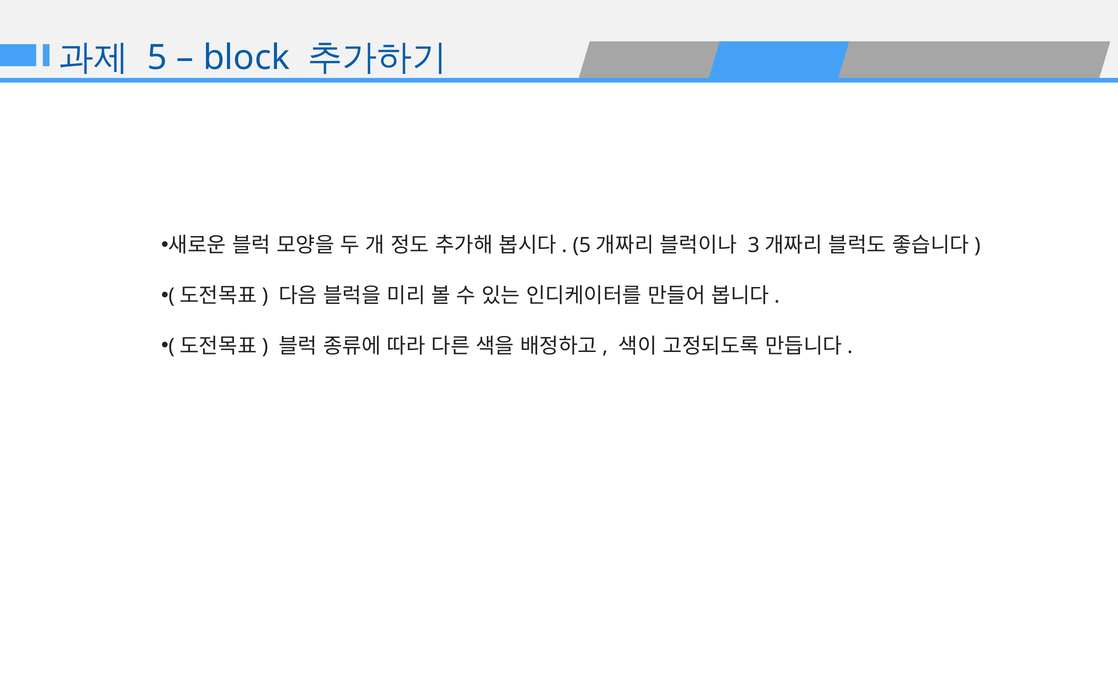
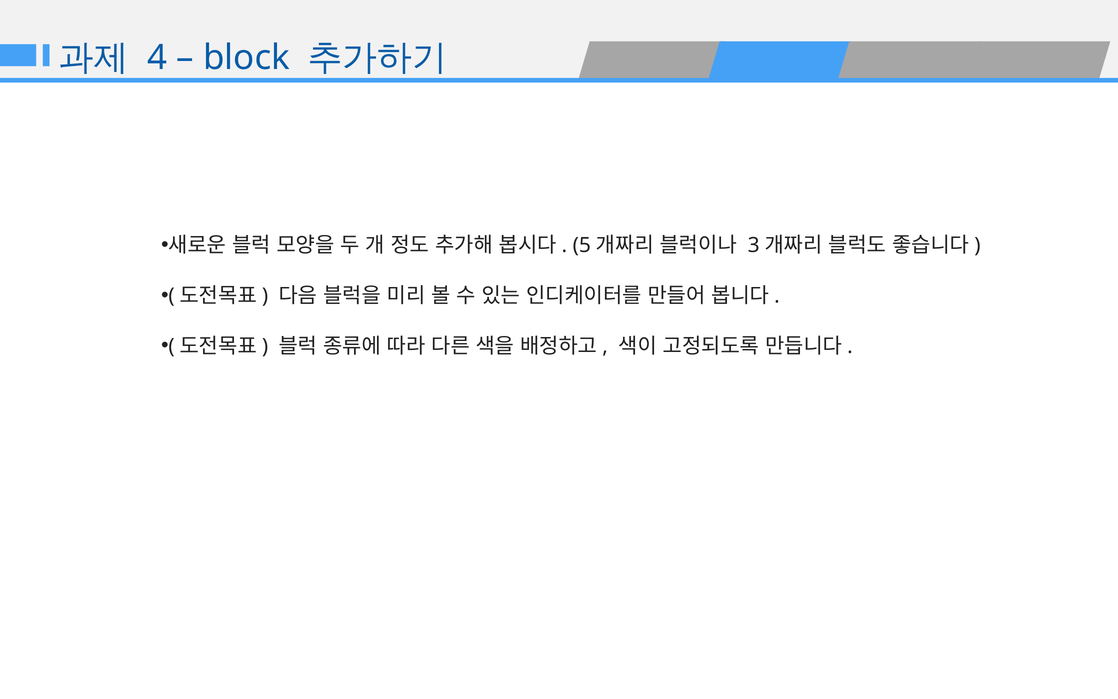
5: 5 -> 4
